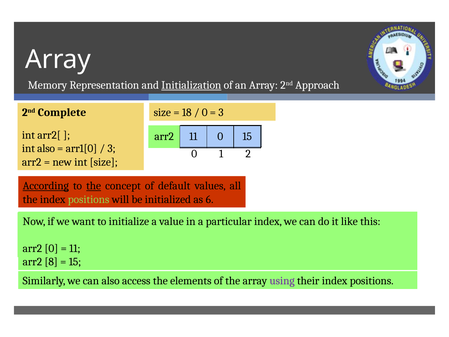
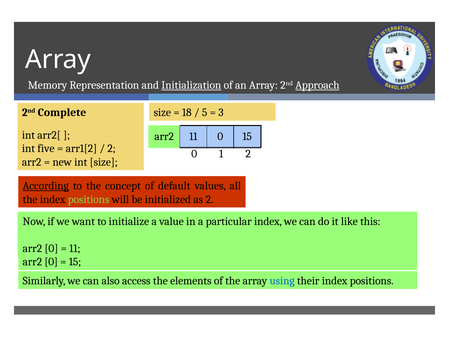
Approach underline: none -> present
0 at (205, 112): 0 -> 5
int also: also -> five
arr1[0: arr1[0 -> arr1[2
3 at (112, 148): 3 -> 2
the at (94, 186) underline: present -> none
as 6: 6 -> 2
8 at (51, 262): 8 -> 0
using colour: purple -> blue
